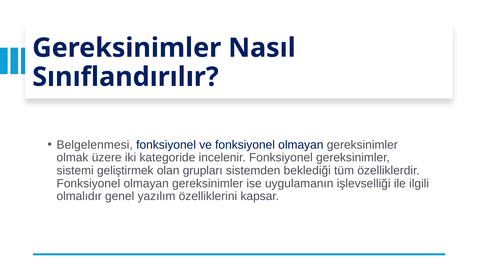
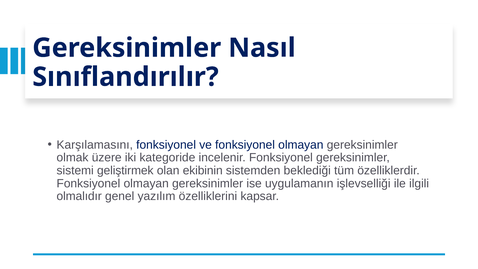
Belgelenmesi: Belgelenmesi -> Karşılamasını
grupları: grupları -> ekibinin
